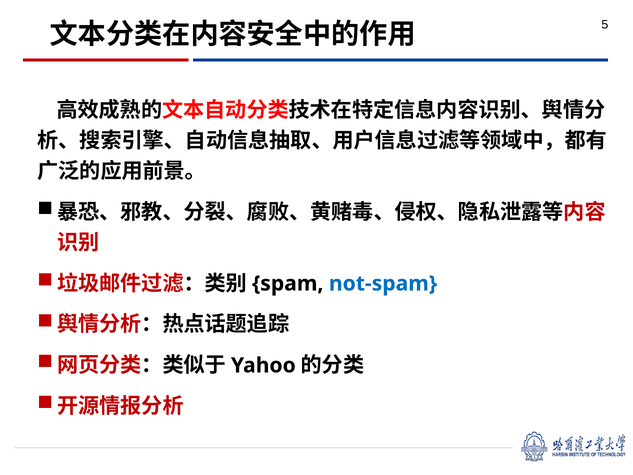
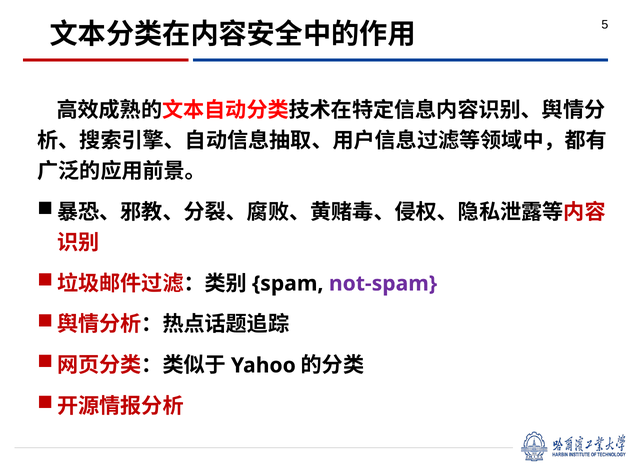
not-spam colour: blue -> purple
